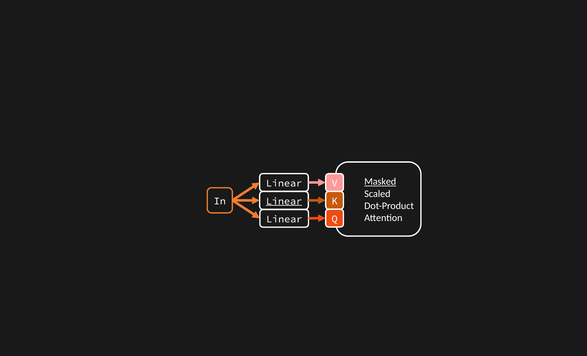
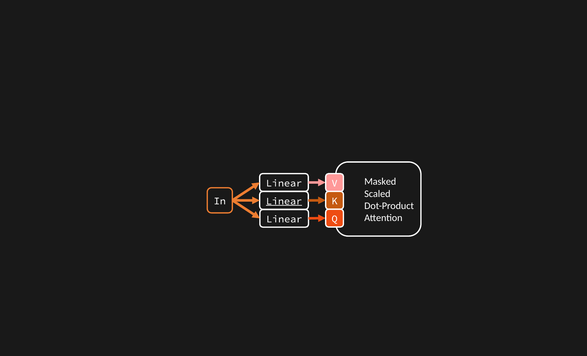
Masked underline: present -> none
